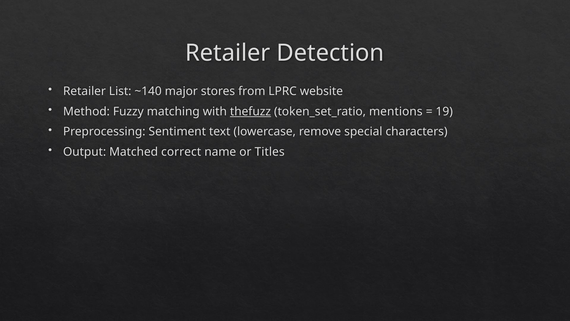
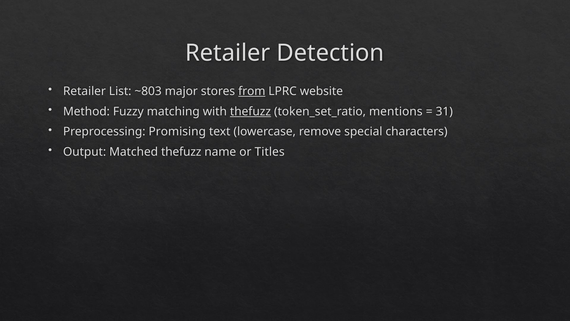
~140: ~140 -> ~803
from underline: none -> present
19: 19 -> 31
Sentiment: Sentiment -> Promising
Matched correct: correct -> thefuzz
